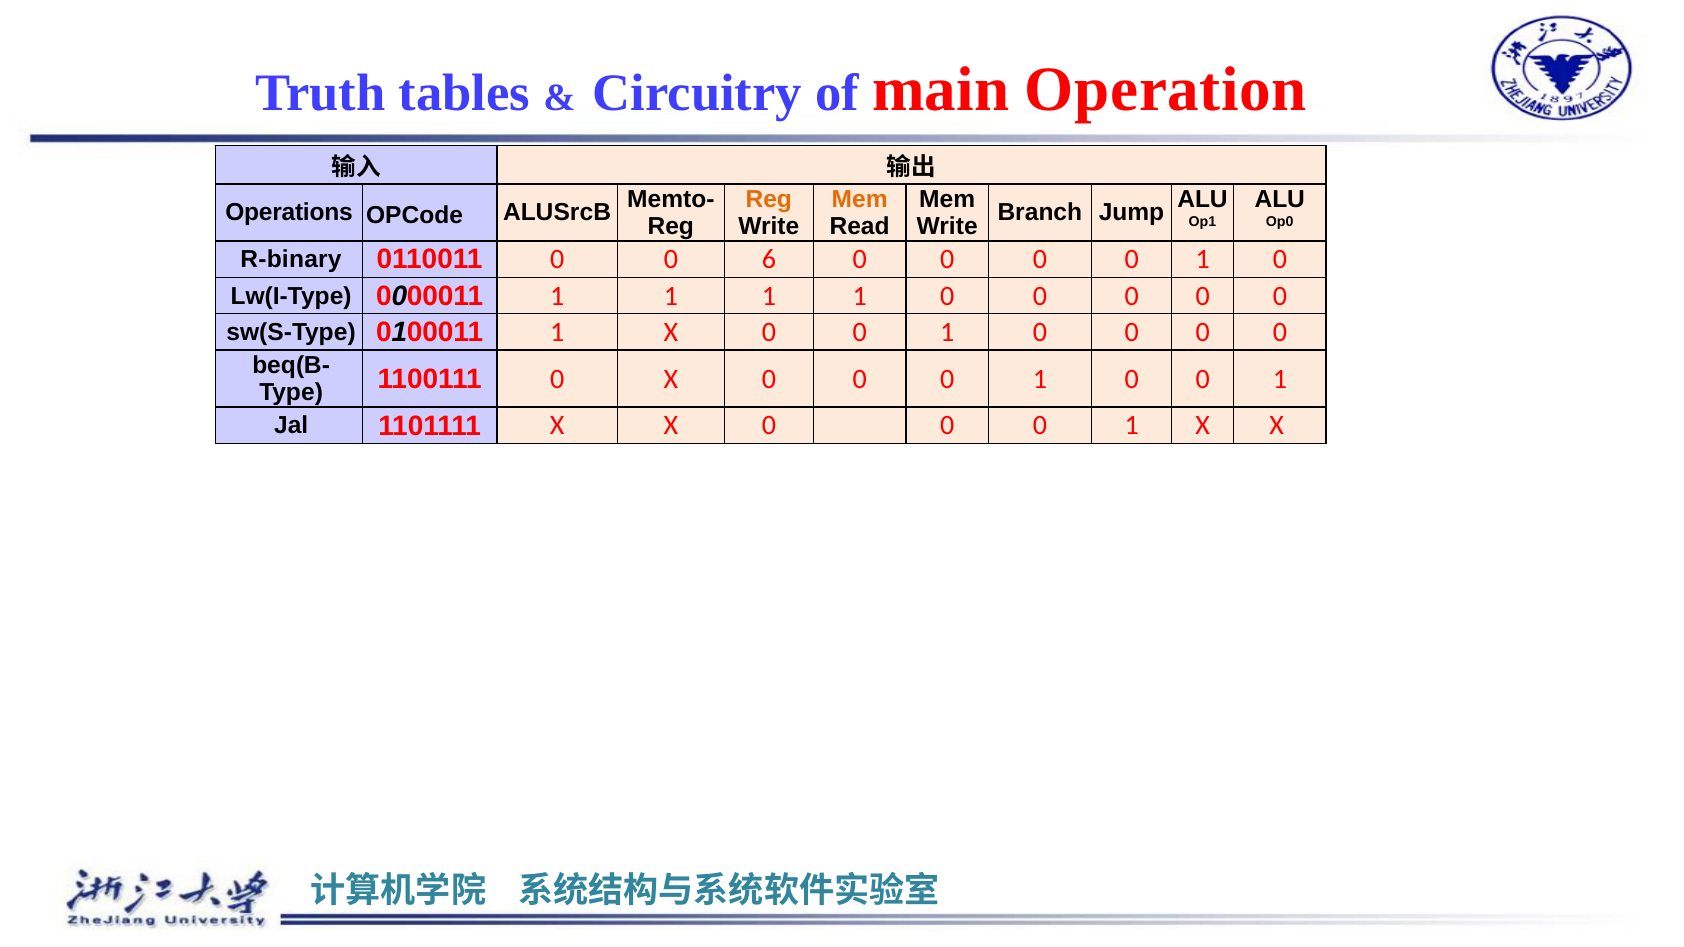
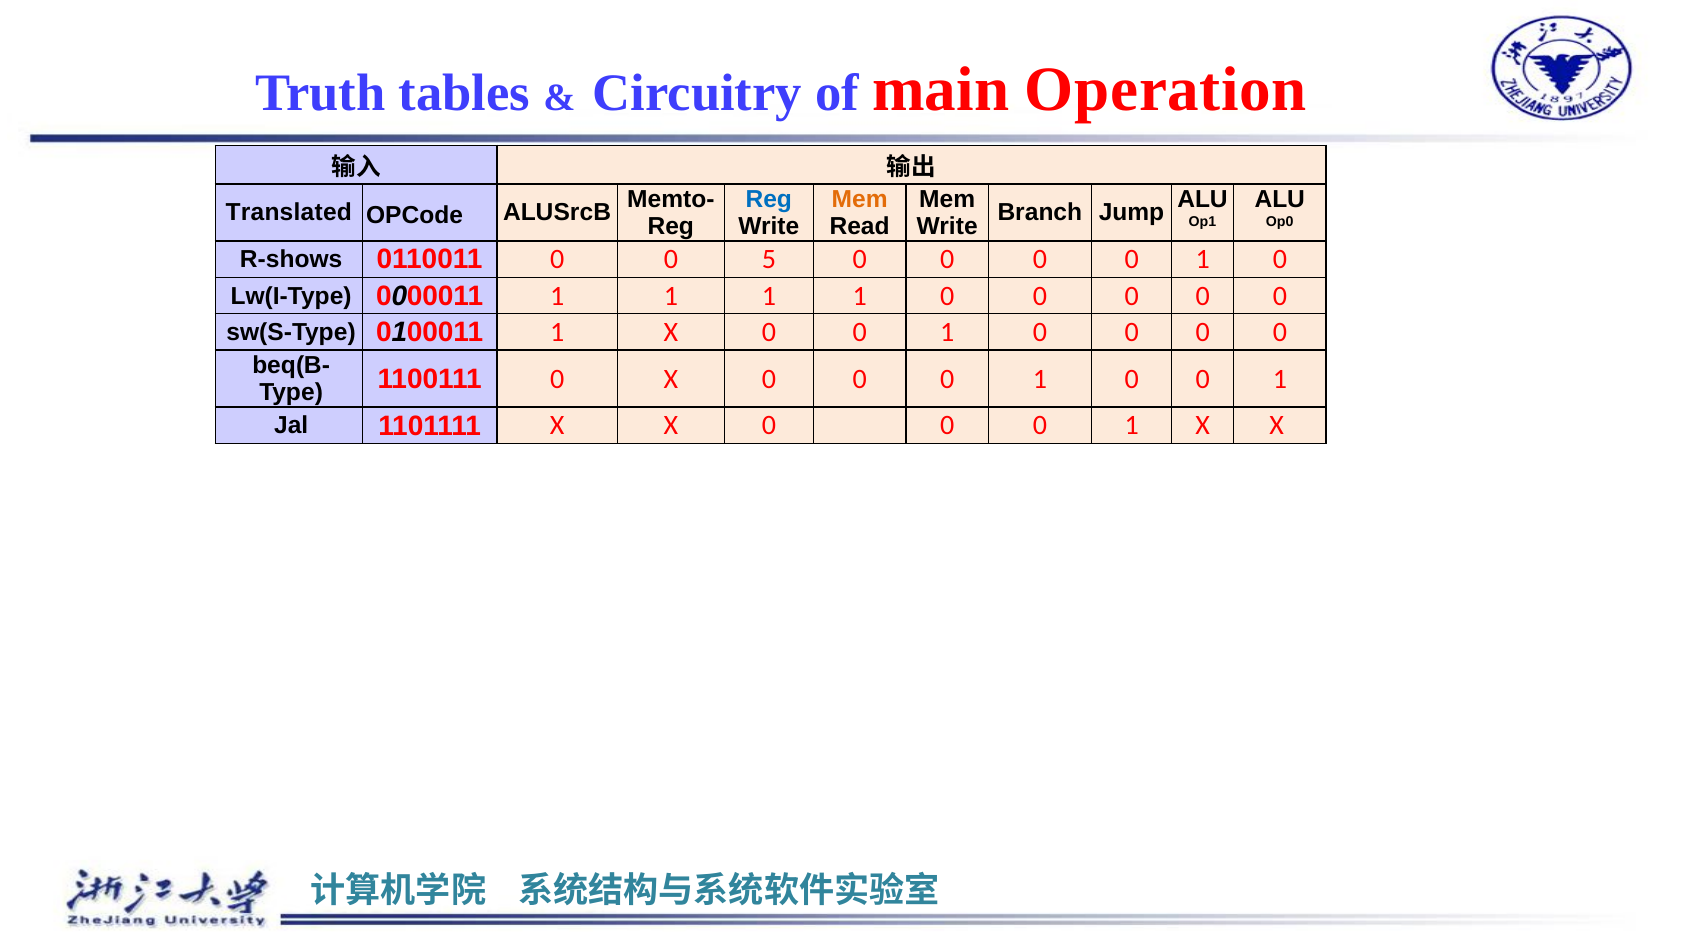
Reg at (769, 199) colour: orange -> blue
Operations: Operations -> Translated
R-binary: R-binary -> R-shows
6: 6 -> 5
